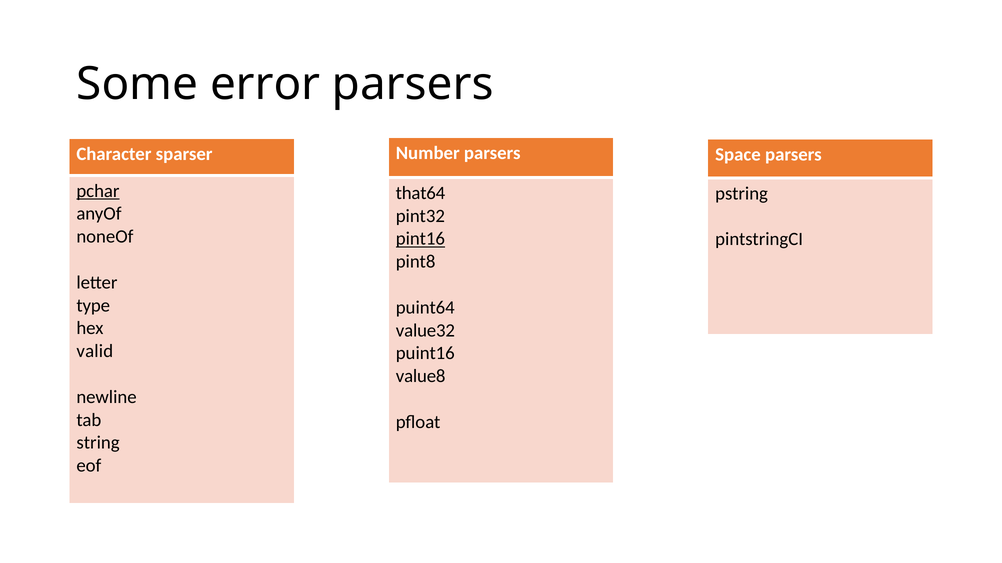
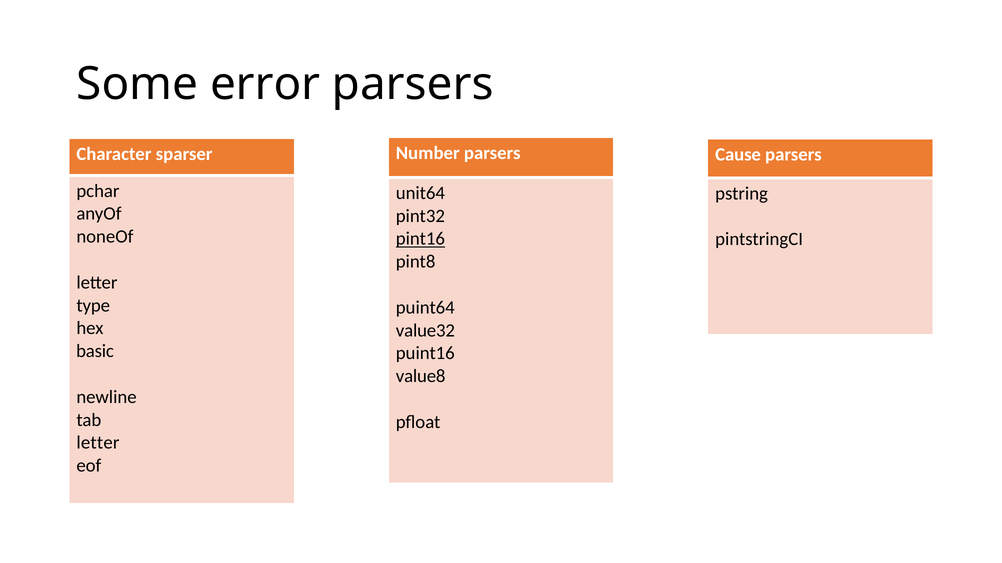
Space: Space -> Cause
pchar underline: present -> none
that64: that64 -> unit64
valid: valid -> basic
string at (98, 443): string -> letter
